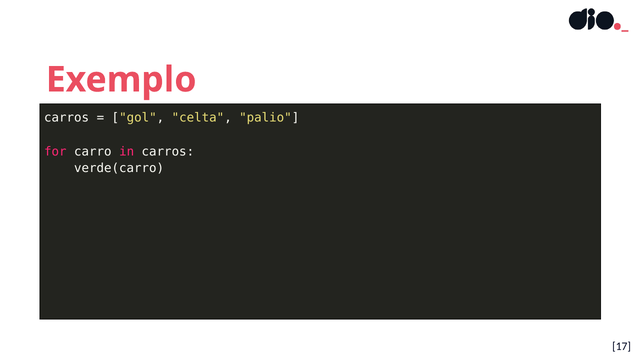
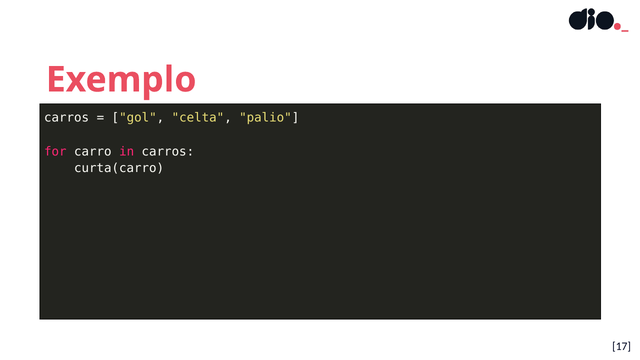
verde(carro: verde(carro -> curta(carro
